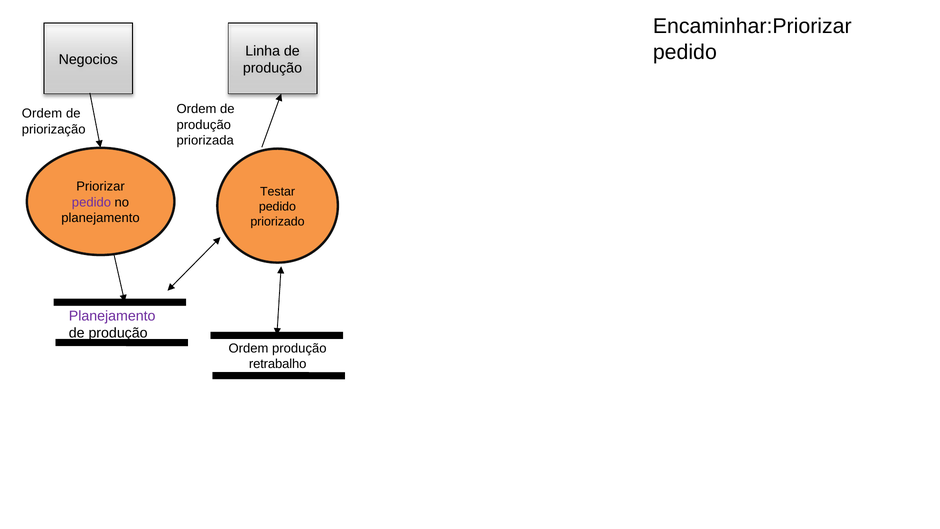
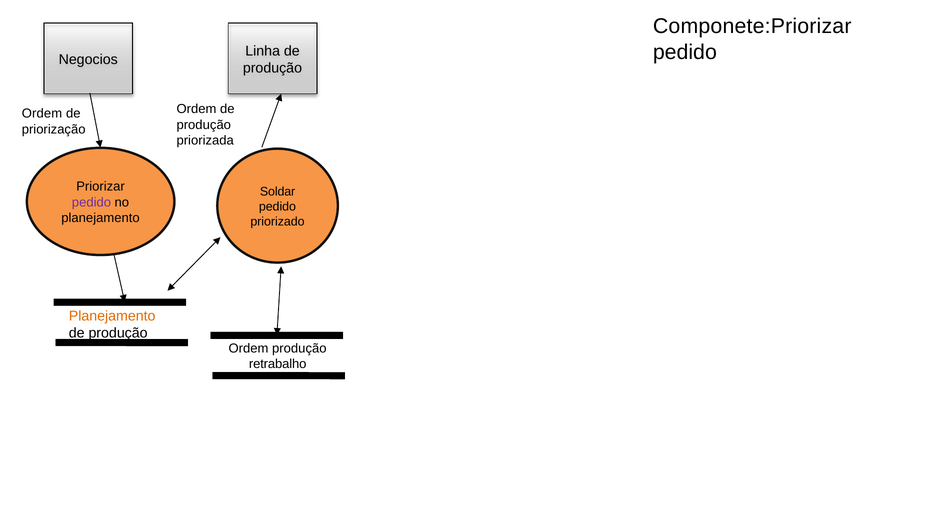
Encaminhar:Priorizar: Encaminhar:Priorizar -> Componete:Priorizar
Testar: Testar -> Soldar
Planejamento at (112, 316) colour: purple -> orange
